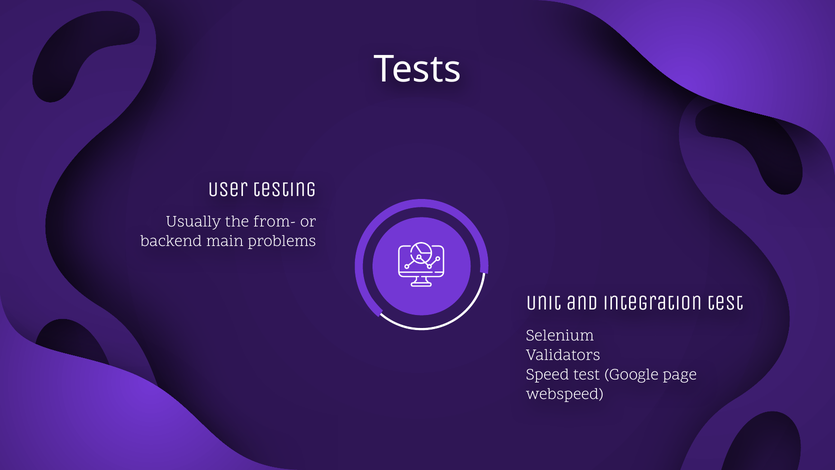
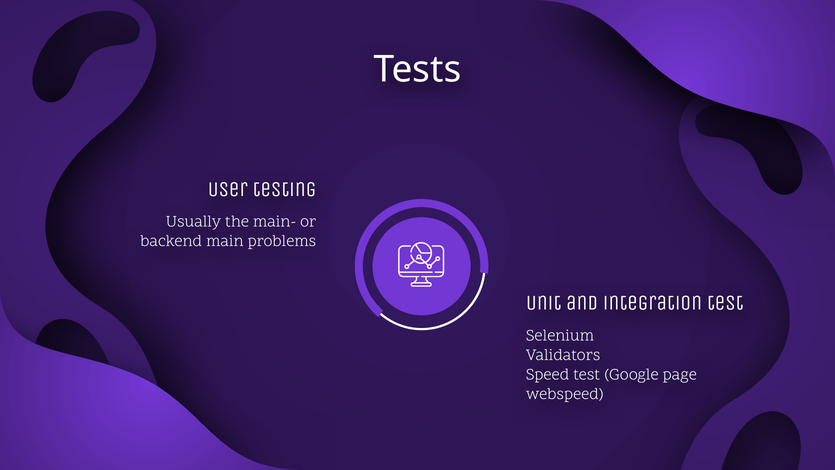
from-: from- -> main-
